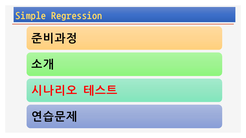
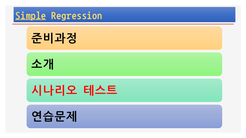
Simple underline: none -> present
